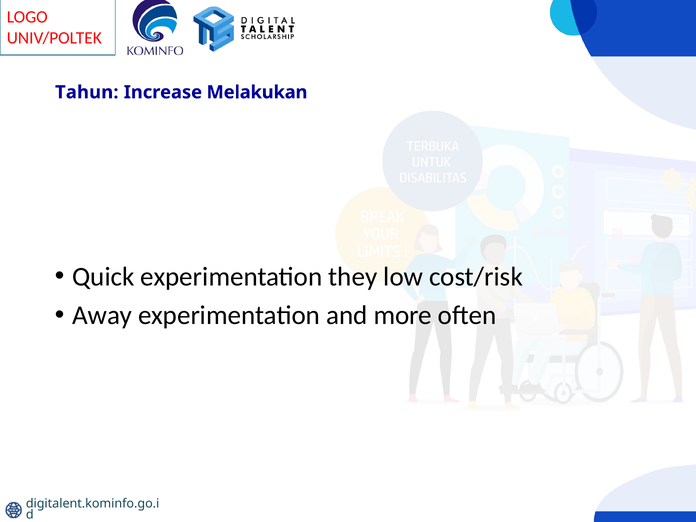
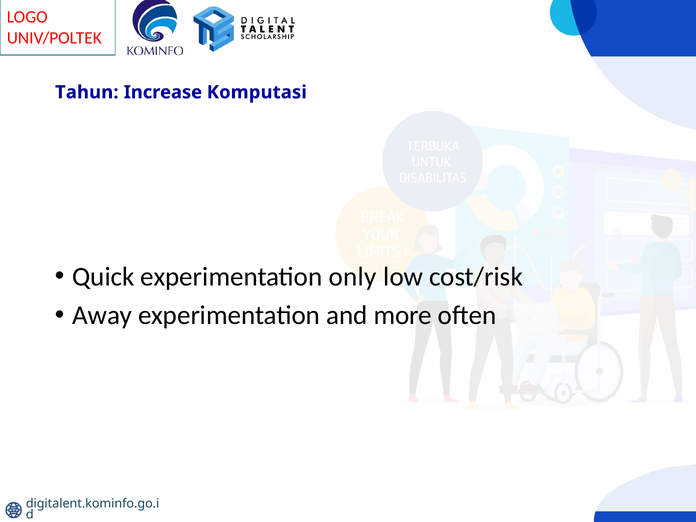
Melakukan: Melakukan -> Komputasi
they: they -> only
